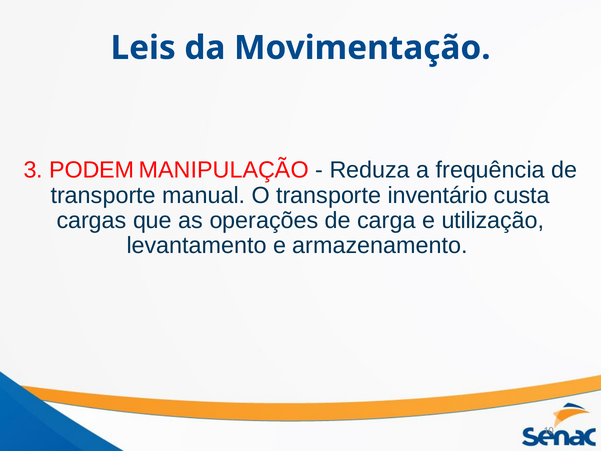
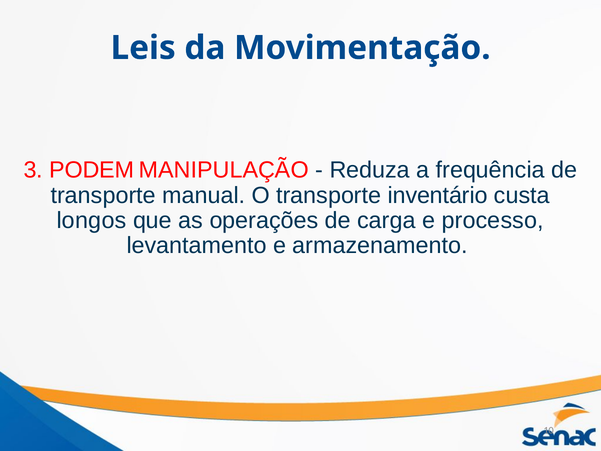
cargas: cargas -> longos
utilização: utilização -> processo
